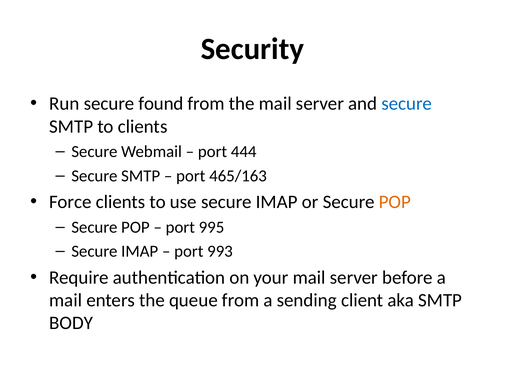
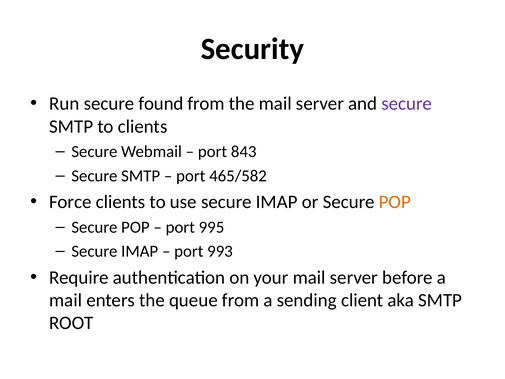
secure at (407, 104) colour: blue -> purple
444: 444 -> 843
465/163: 465/163 -> 465/582
BODY: BODY -> ROOT
